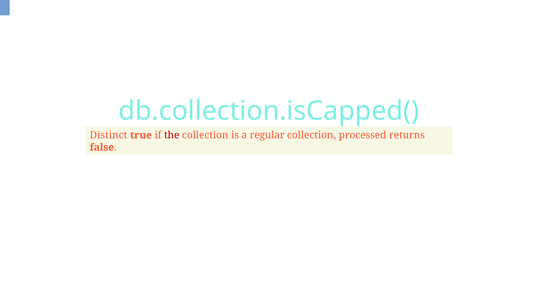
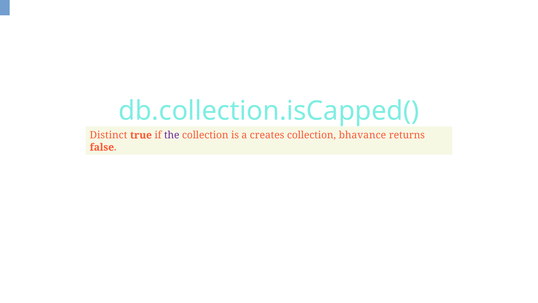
the colour: red -> purple
regular: regular -> creates
processed: processed -> bhavance
